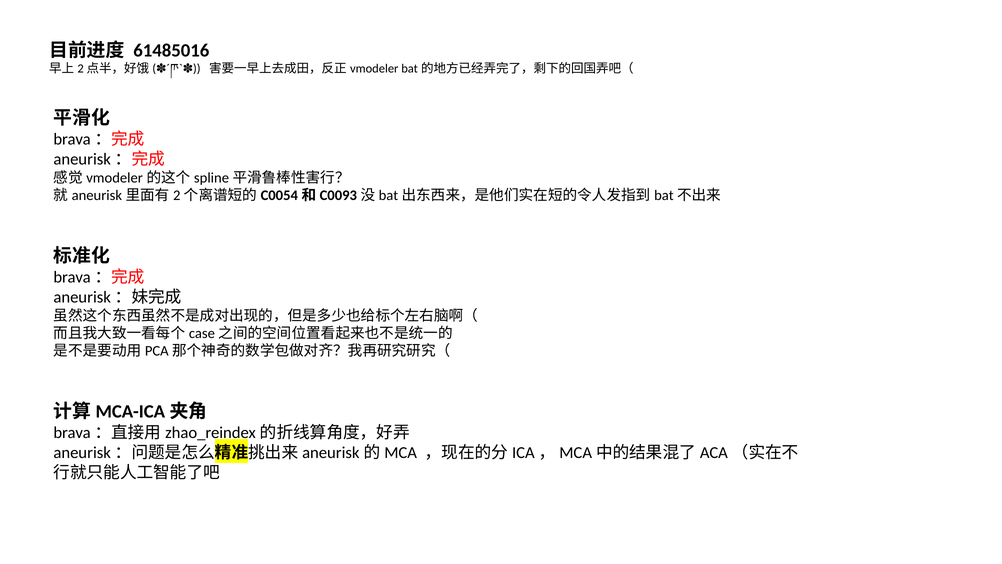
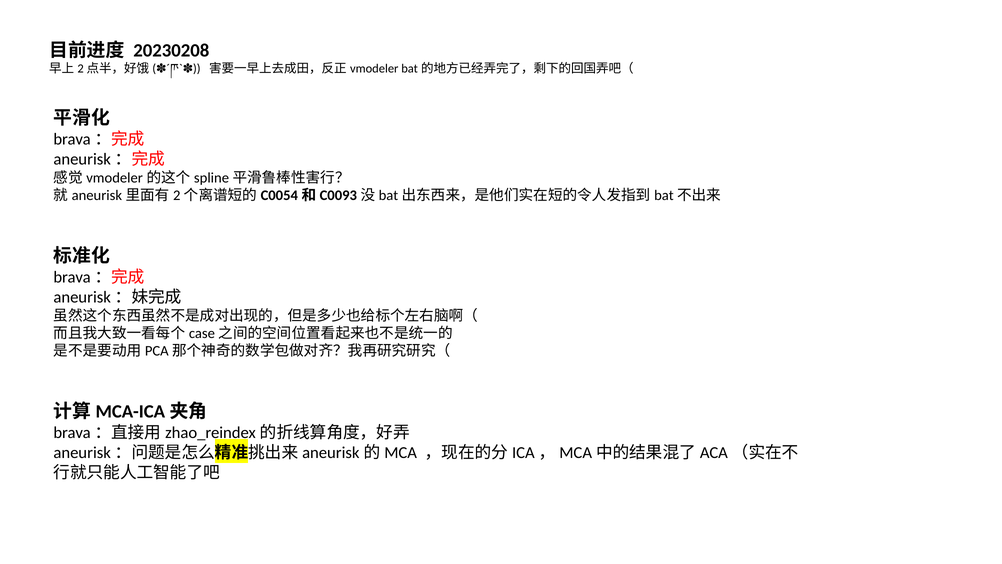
61485016: 61485016 -> 20230208
